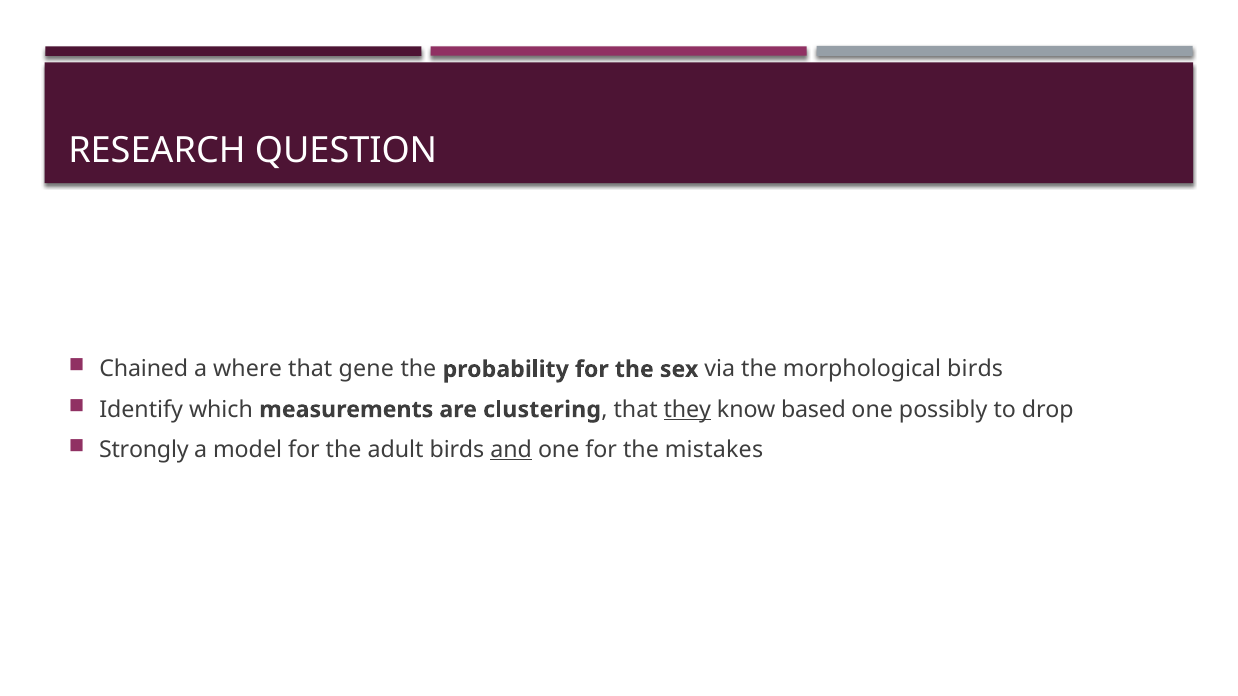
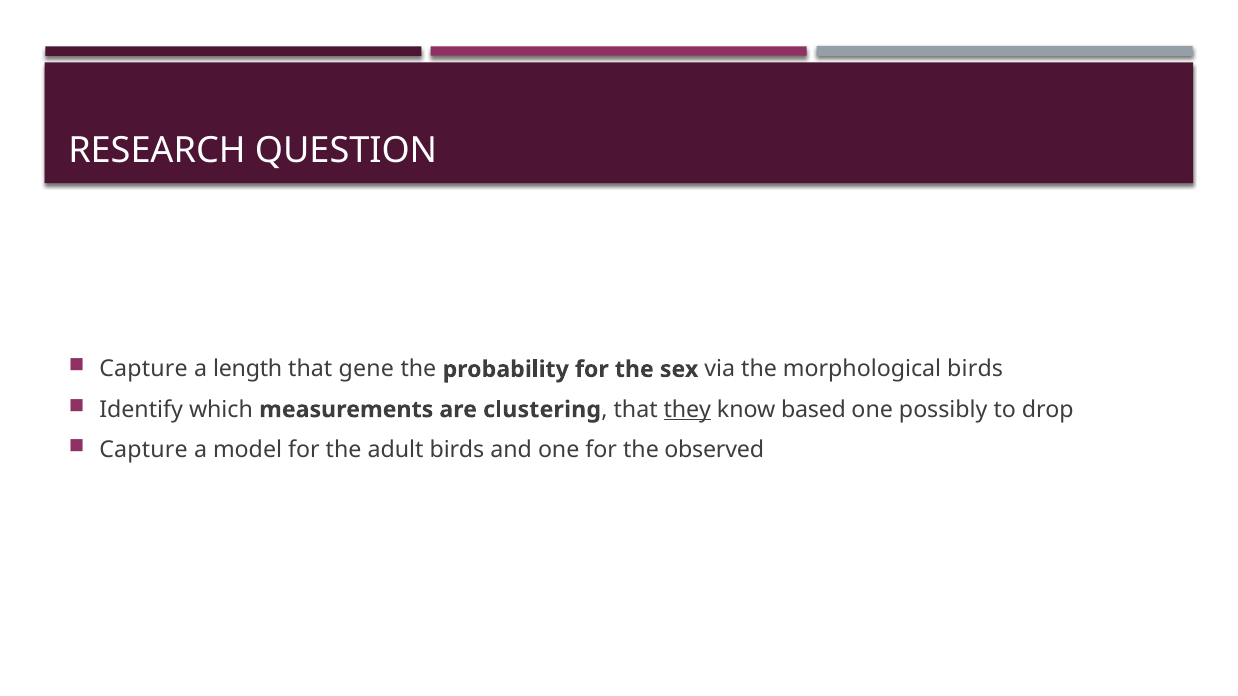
Chained at (144, 370): Chained -> Capture
where: where -> length
Strongly at (144, 450): Strongly -> Capture
and underline: present -> none
mistakes: mistakes -> observed
